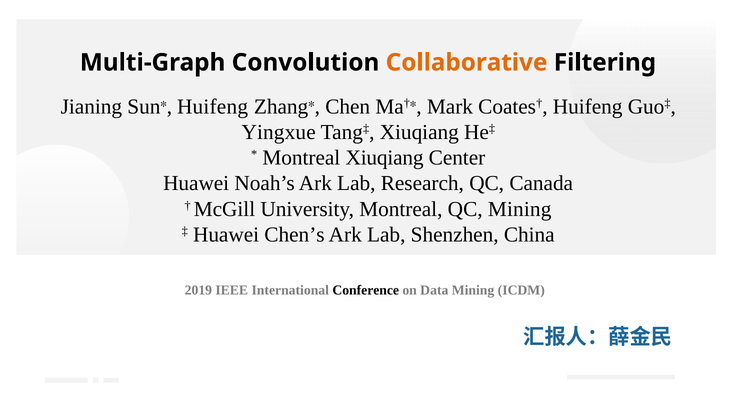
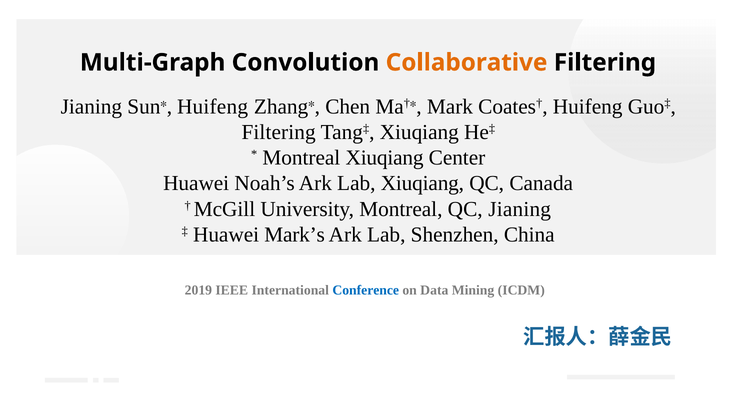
Yingxue at (279, 132): Yingxue -> Filtering
Lab Research: Research -> Xiuqiang
QC Mining: Mining -> Jianing
Chen’s: Chen’s -> Mark’s
Conference colour: black -> blue
